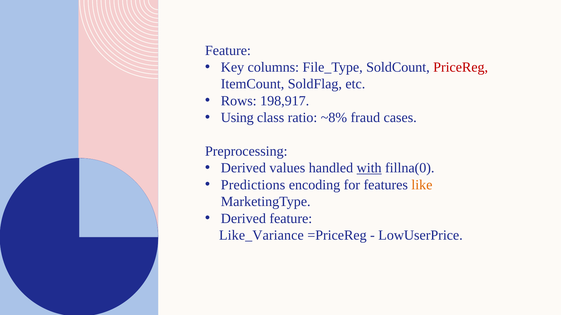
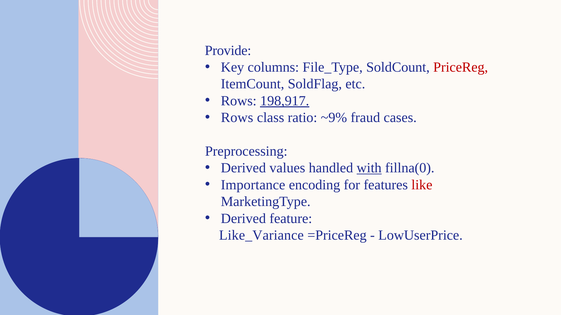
Feature at (228, 50): Feature -> Provide
198,917 underline: none -> present
Using at (237, 118): Using -> Rows
~8%: ~8% -> ~9%
Predictions: Predictions -> Importance
like colour: orange -> red
